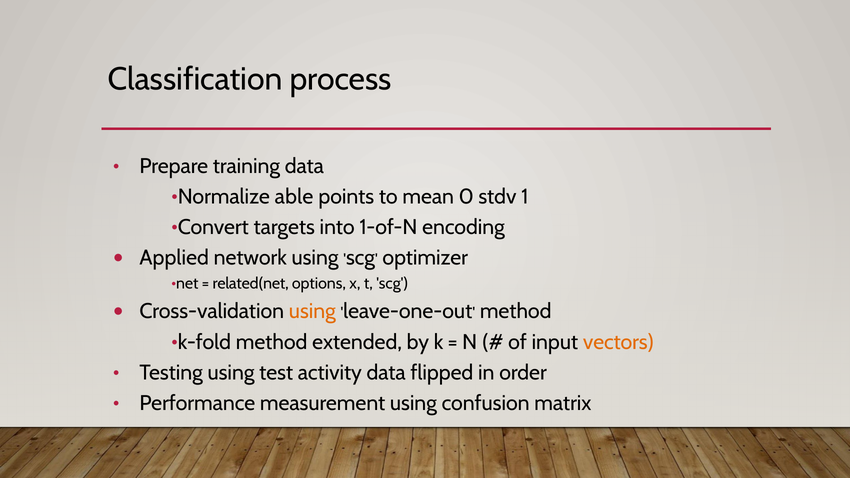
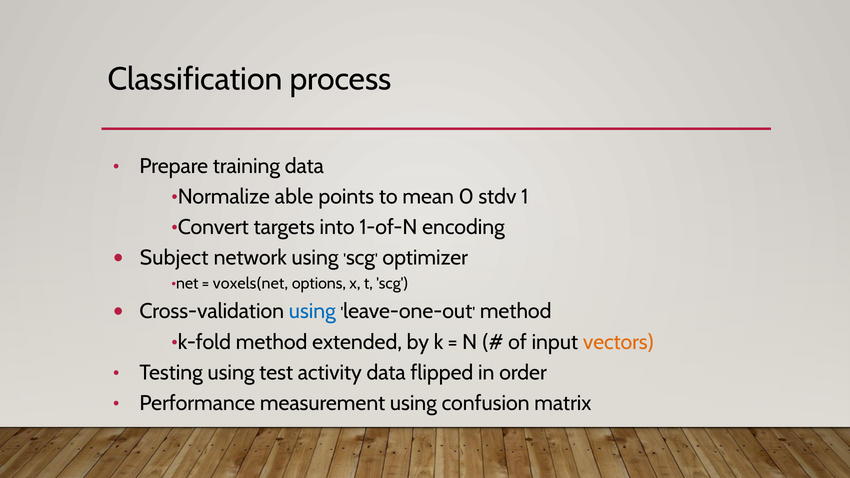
Applied: Applied -> Subject
related(net: related(net -> voxels(net
using at (312, 312) colour: orange -> blue
